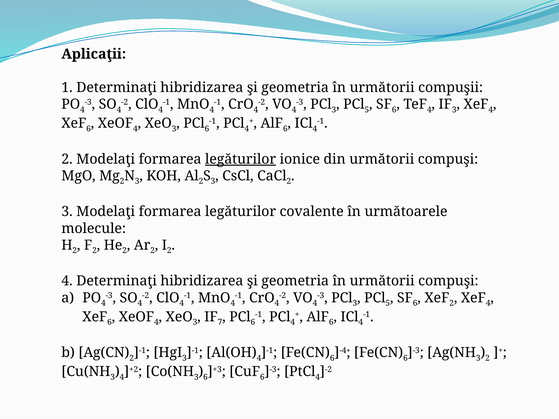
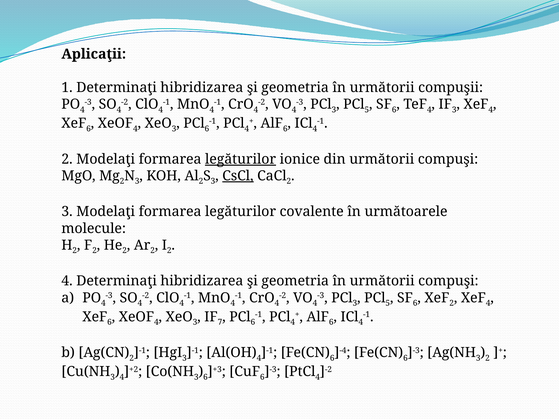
CsCl underline: none -> present
